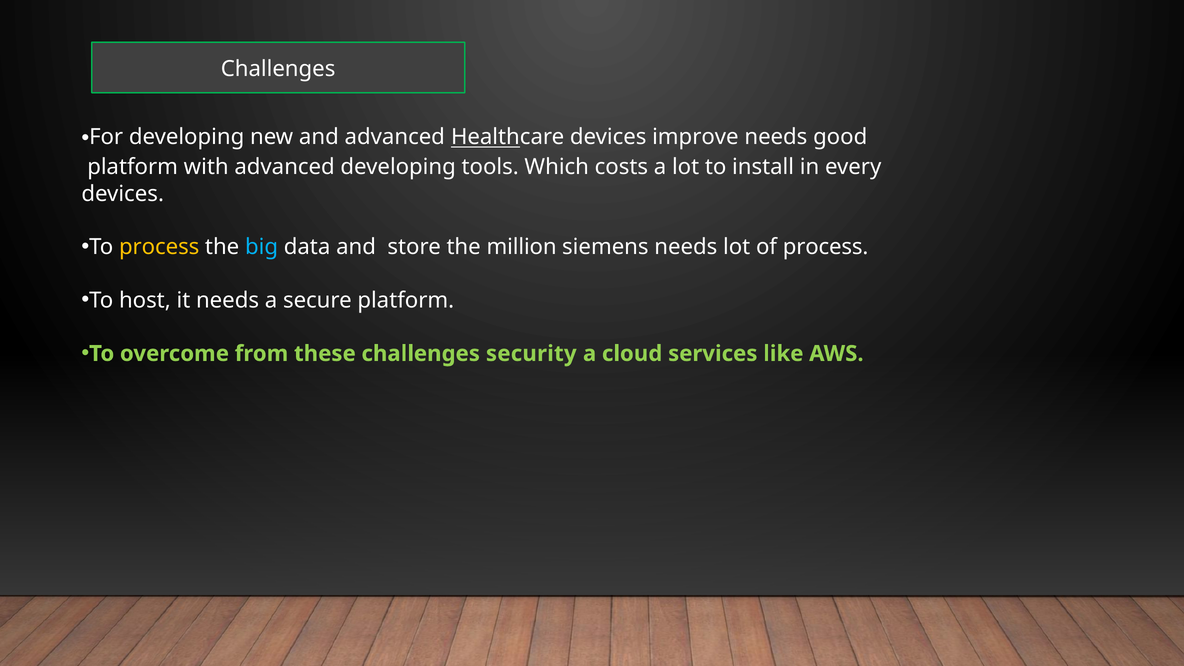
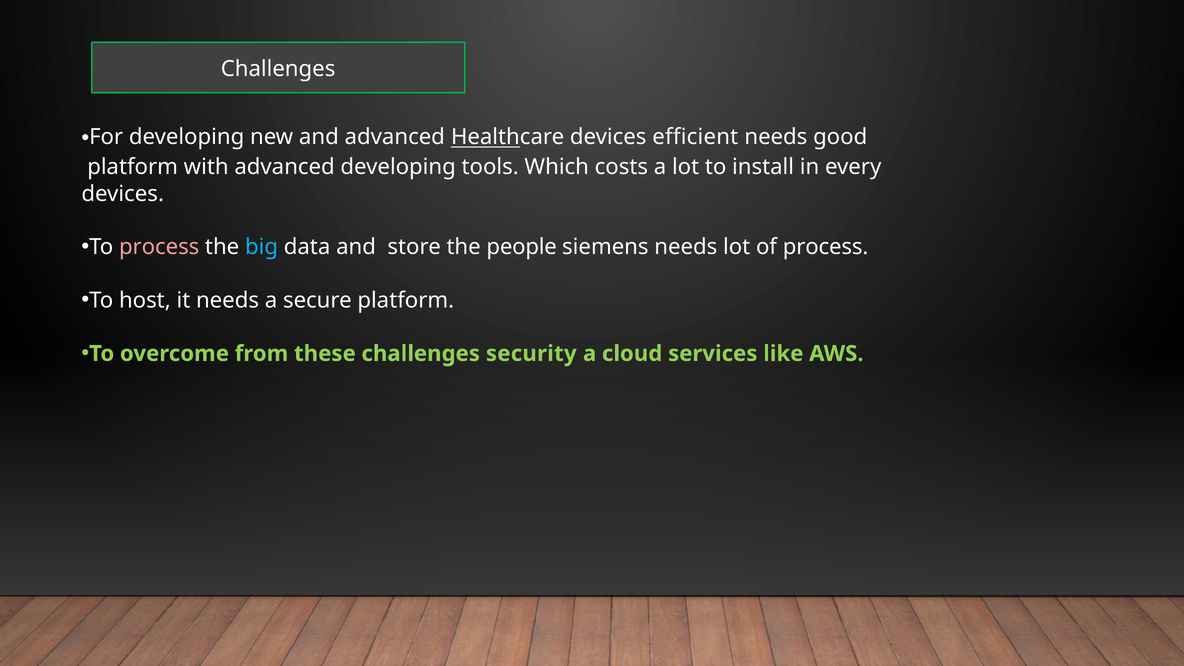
improve: improve -> efficient
process at (159, 247) colour: yellow -> pink
million: million -> people
